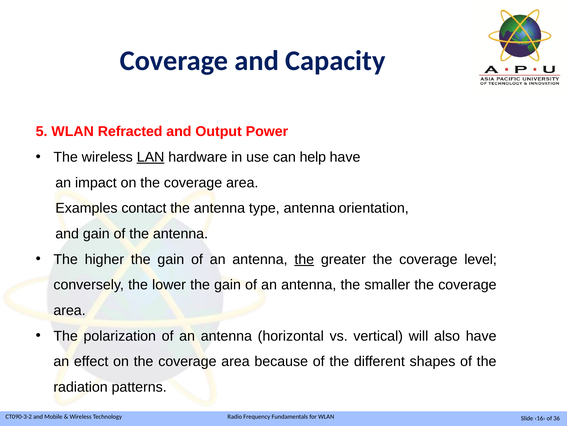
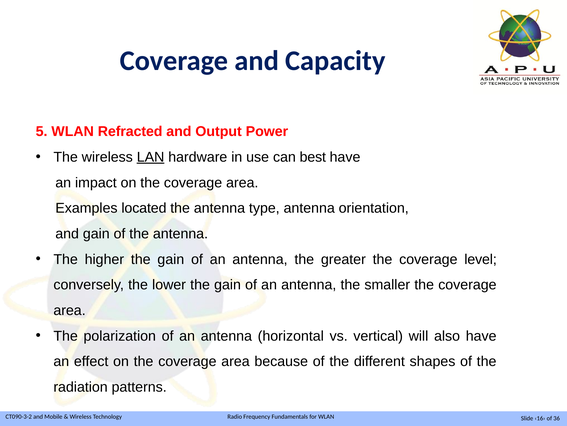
help: help -> best
contact: contact -> located
the at (304, 259) underline: present -> none
